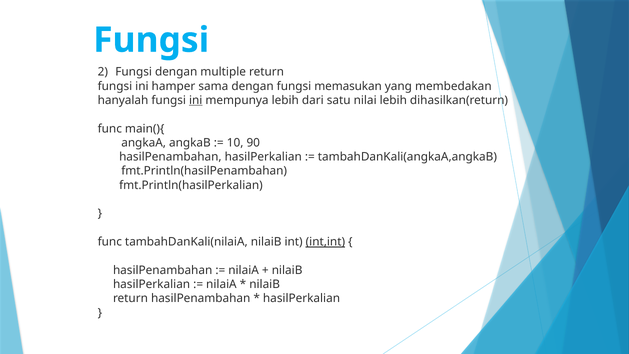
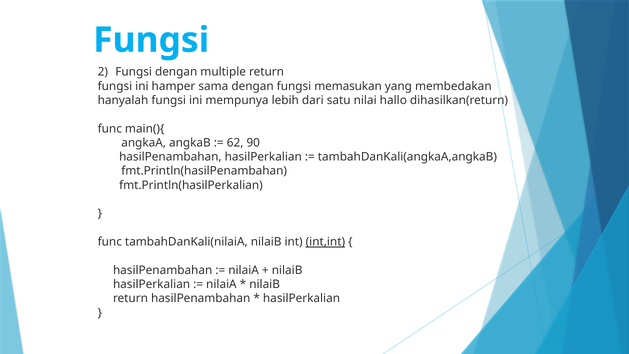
ini at (196, 100) underline: present -> none
nilai lebih: lebih -> hallo
10: 10 -> 62
